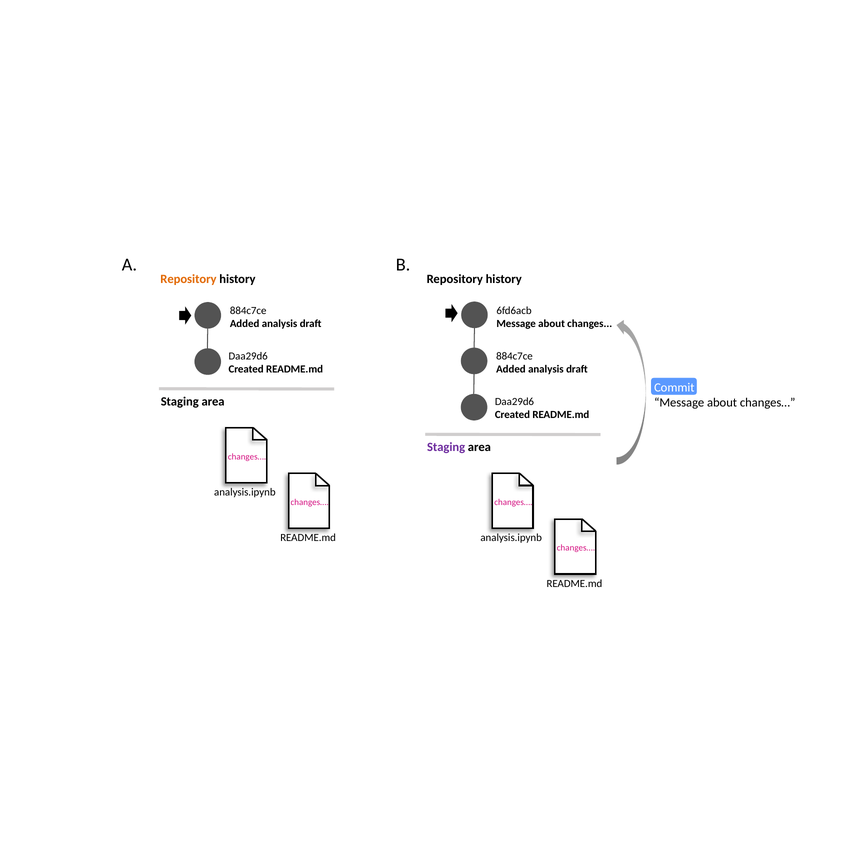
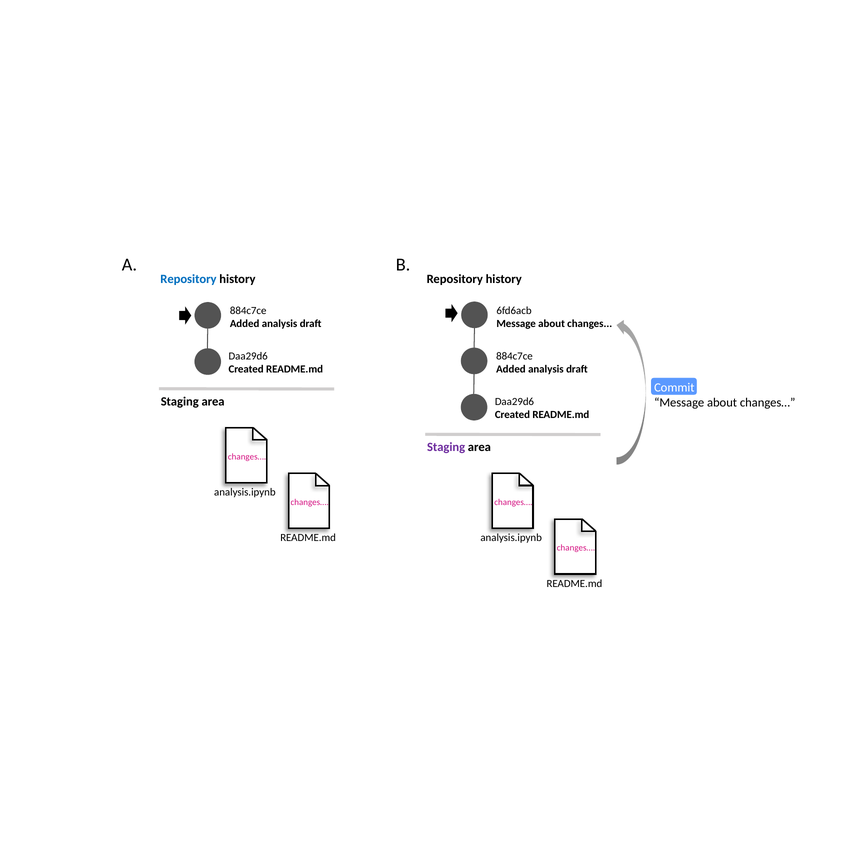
Repository at (188, 279) colour: orange -> blue
